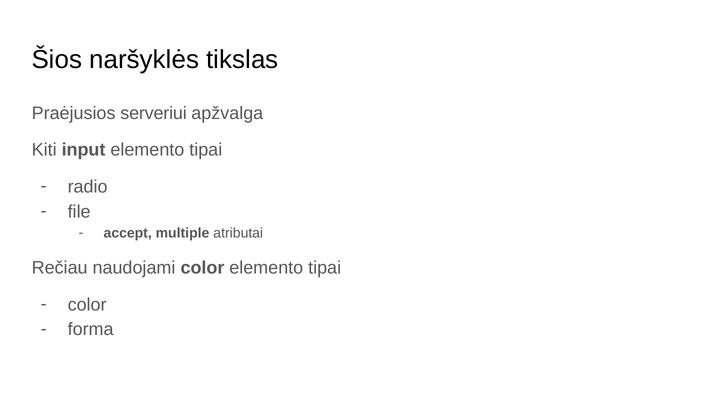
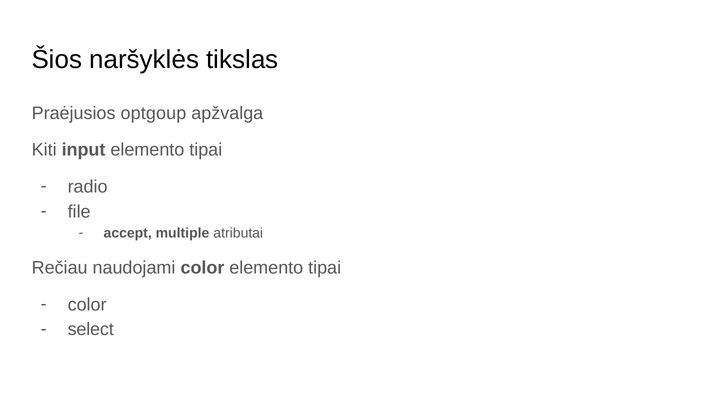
serveriui: serveriui -> optgoup
forma: forma -> select
